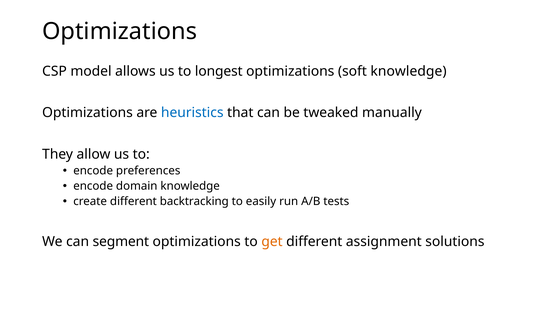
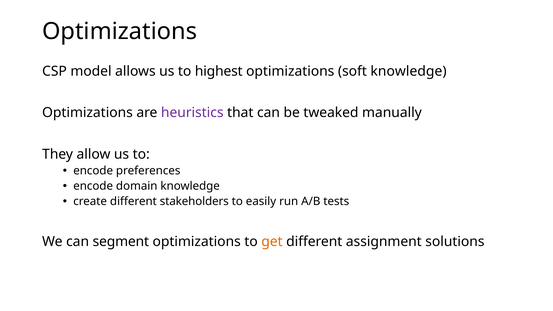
longest: longest -> highest
heuristics colour: blue -> purple
backtracking: backtracking -> stakeholders
